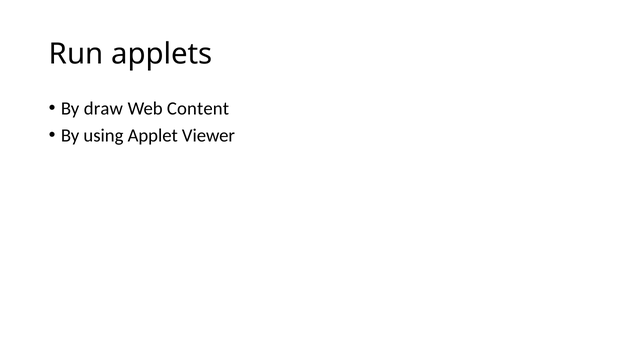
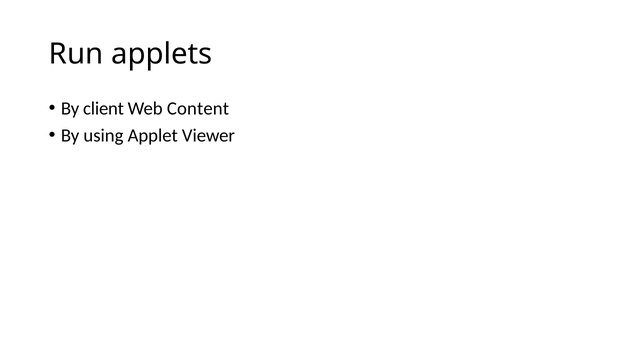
draw: draw -> client
